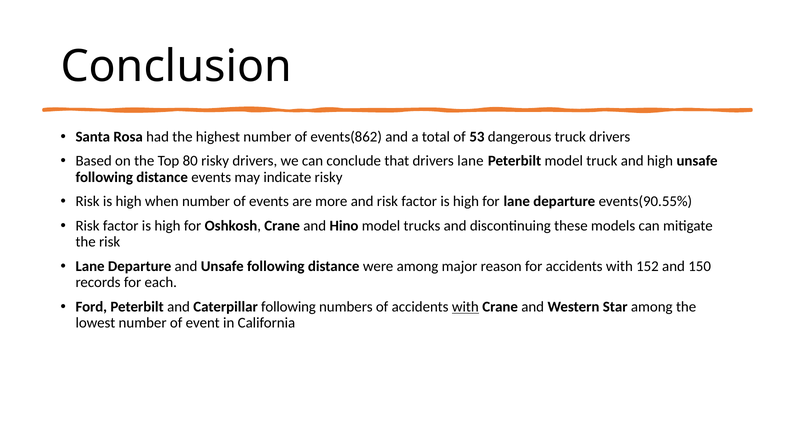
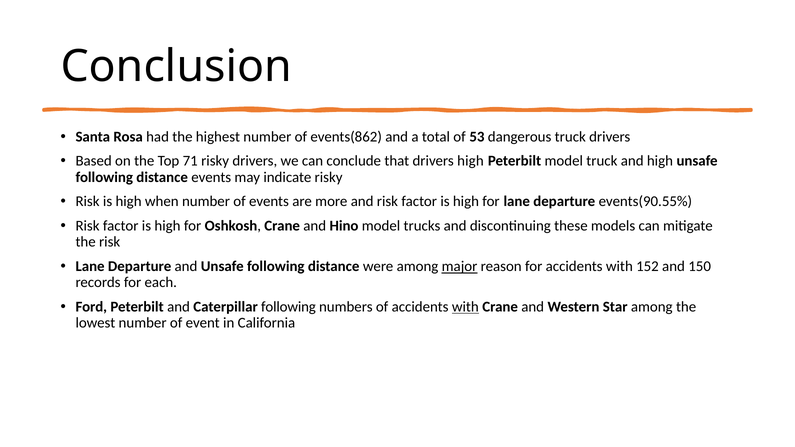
80: 80 -> 71
drivers lane: lane -> high
major underline: none -> present
